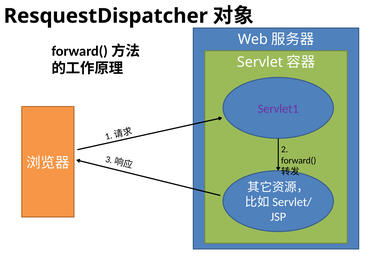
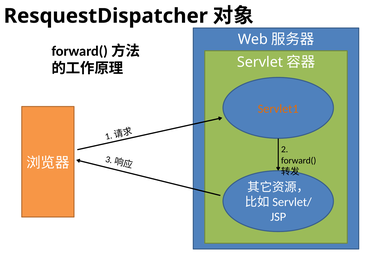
Servlet1 colour: purple -> orange
